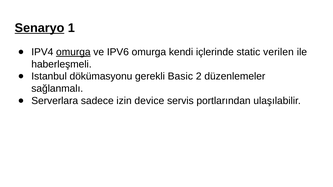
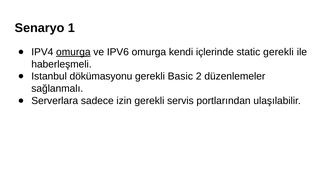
Senaryo underline: present -> none
static verilen: verilen -> gerekli
izin device: device -> gerekli
